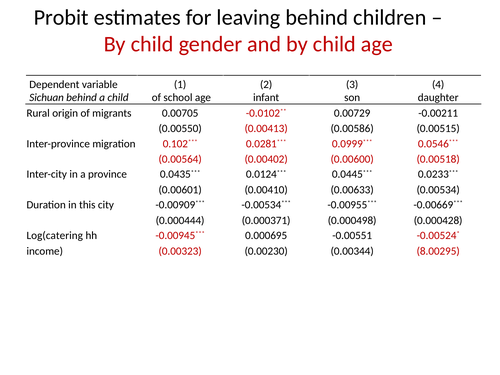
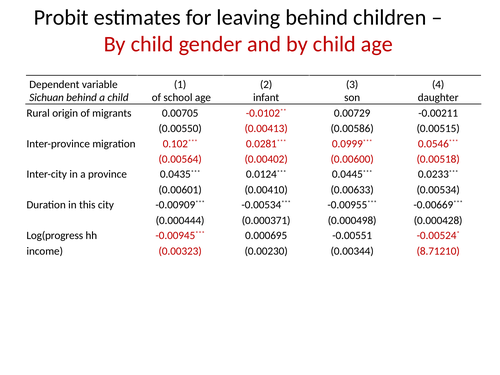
Log(catering: Log(catering -> Log(progress
8.00295: 8.00295 -> 8.71210
